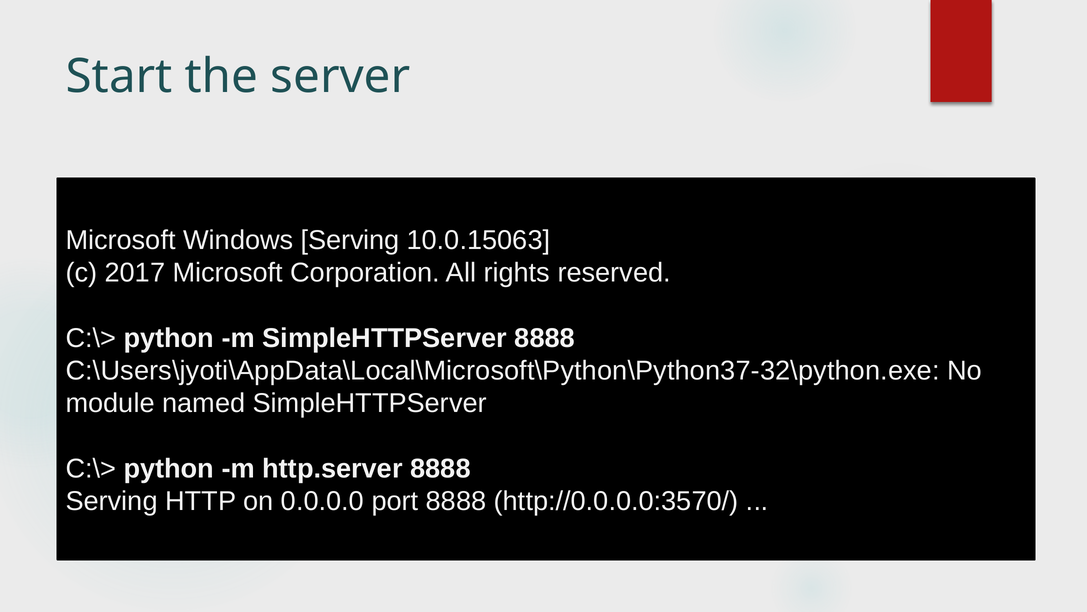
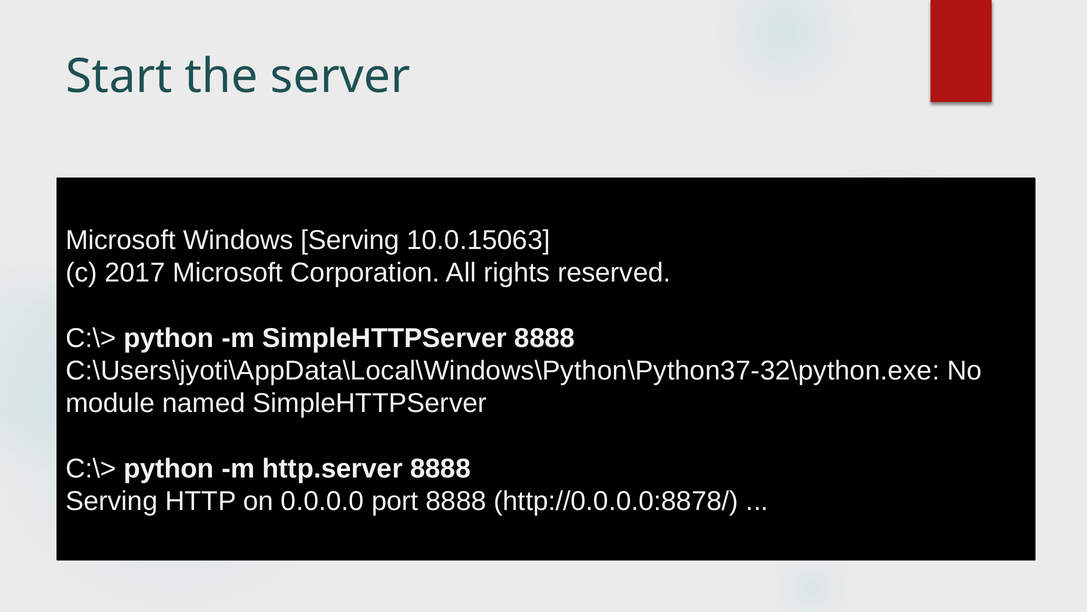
C:\Users\jyoti\AppData\Local\Microsoft\Python\Python37-32\python.exe: C:\Users\jyoti\AppData\Local\Microsoft\Python\Python37-32\python.exe -> C:\Users\jyoti\AppData\Local\Windows\Python\Python37-32\python.exe
http://0.0.0.0:3570/: http://0.0.0.0:3570/ -> http://0.0.0.0:8878/
